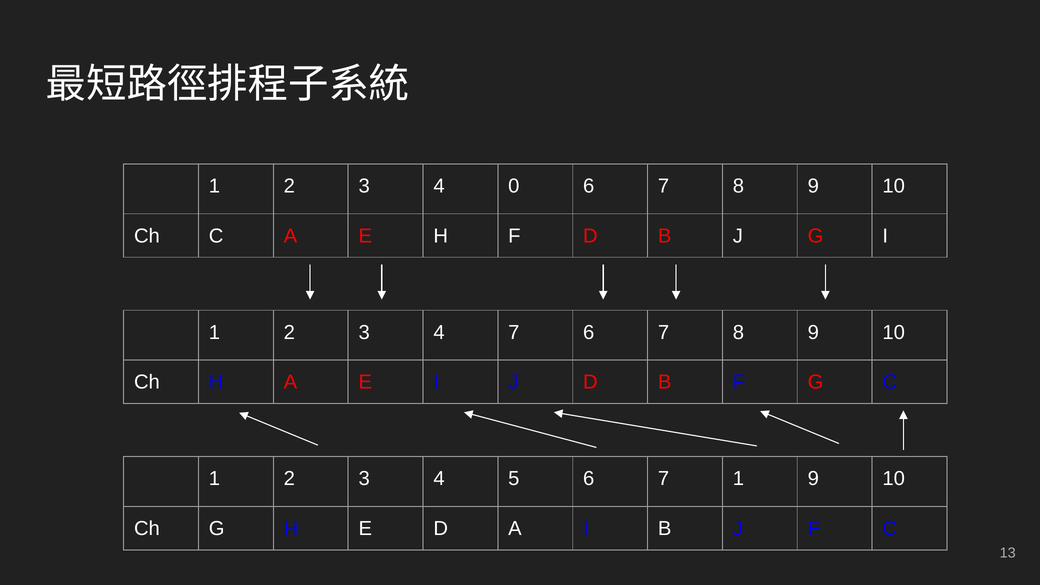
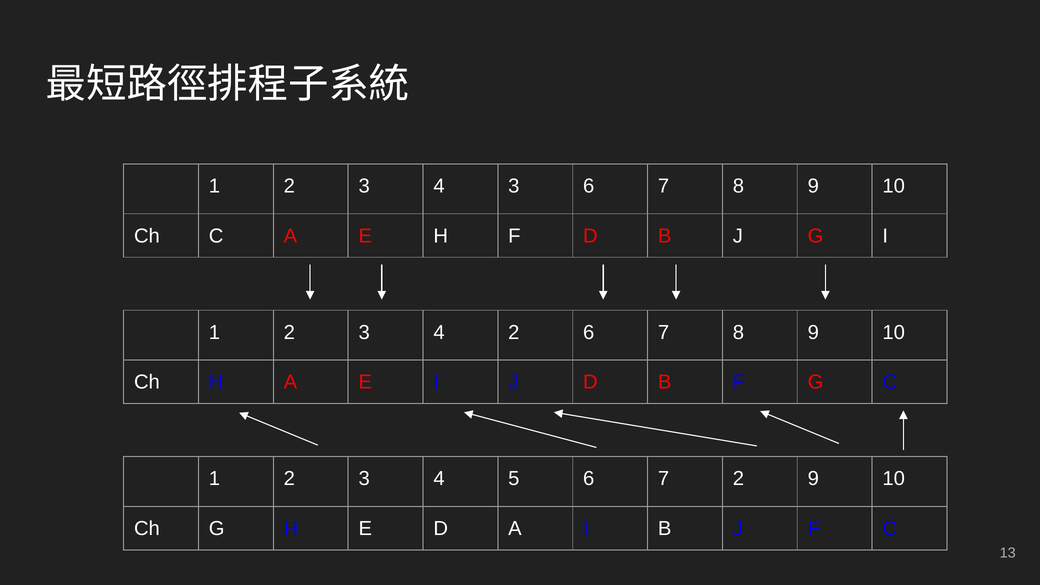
4 0: 0 -> 3
4 7: 7 -> 2
7 1: 1 -> 2
